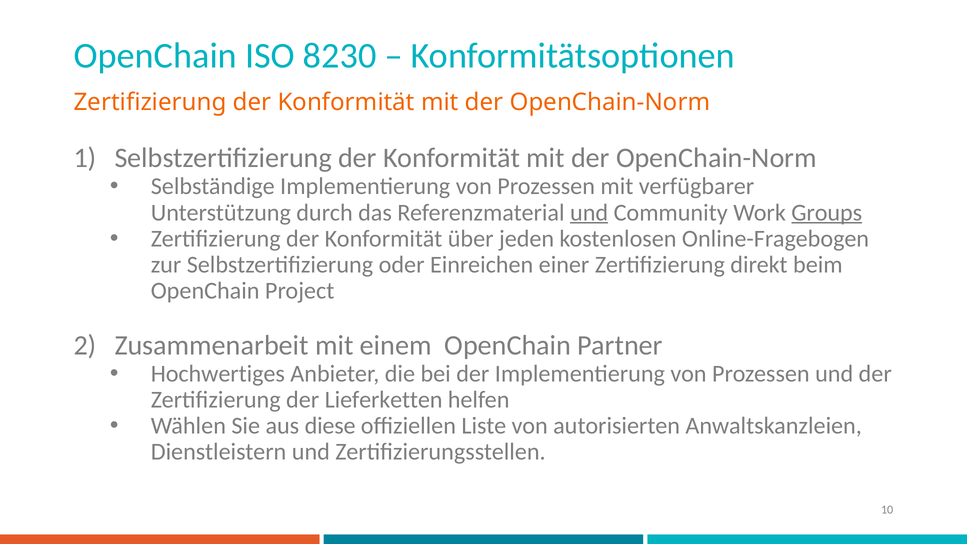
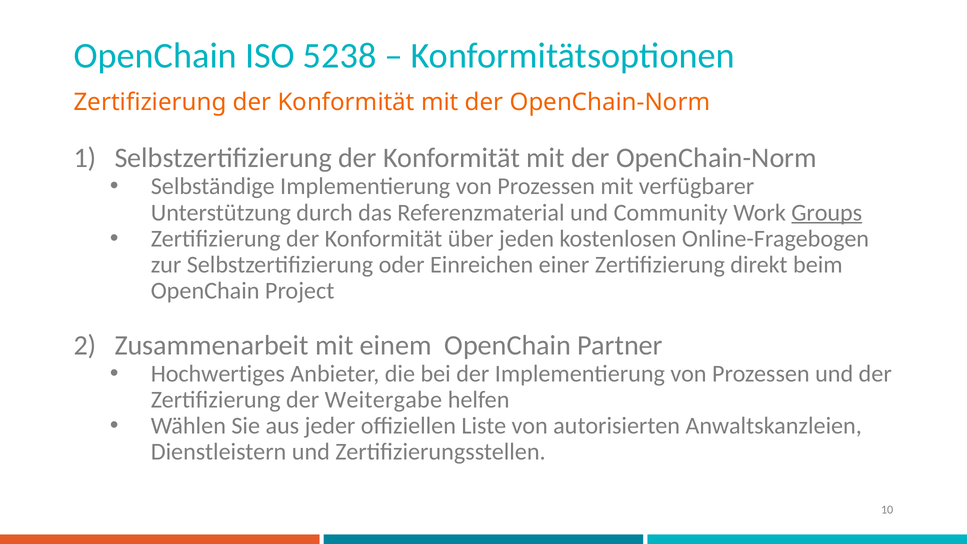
8230: 8230 -> 5238
und at (589, 213) underline: present -> none
Lieferketten: Lieferketten -> Weitergabe
diese: diese -> jeder
